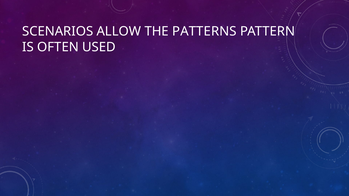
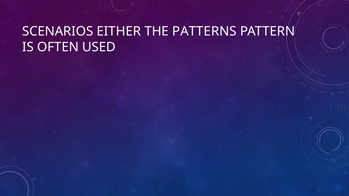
ALLOW: ALLOW -> EITHER
